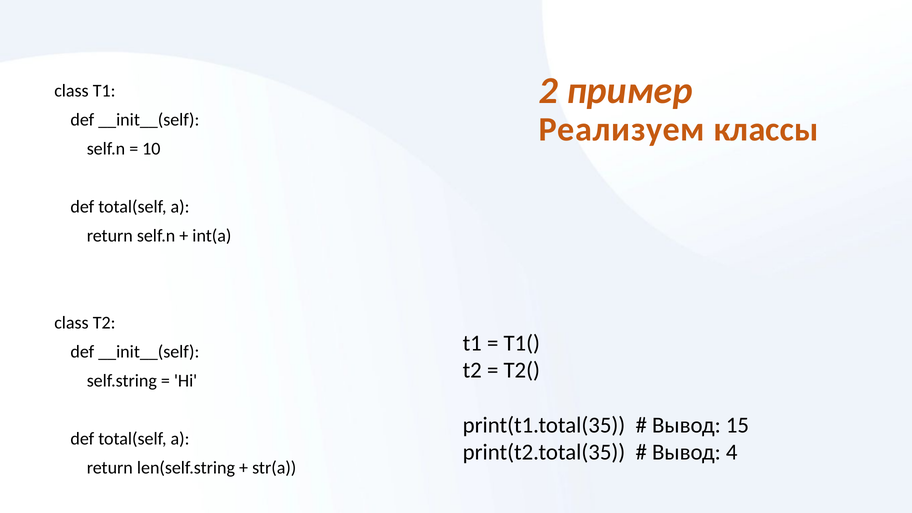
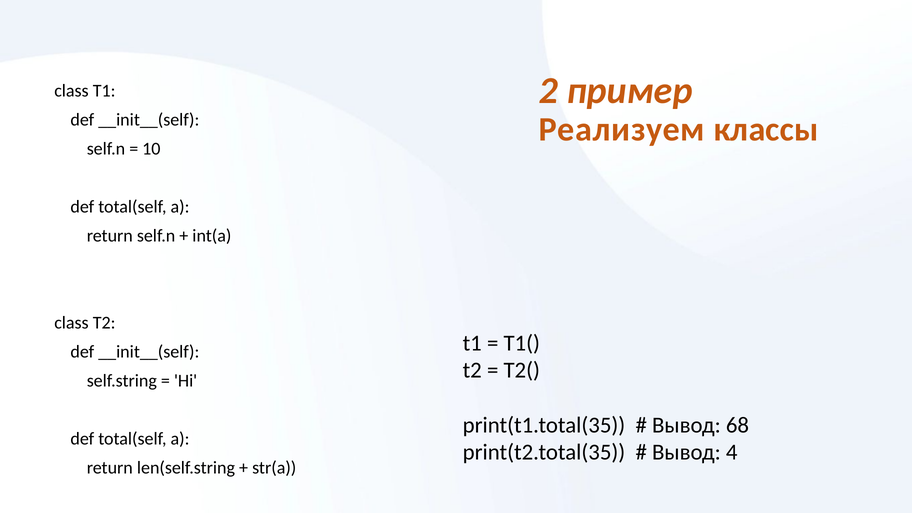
15: 15 -> 68
